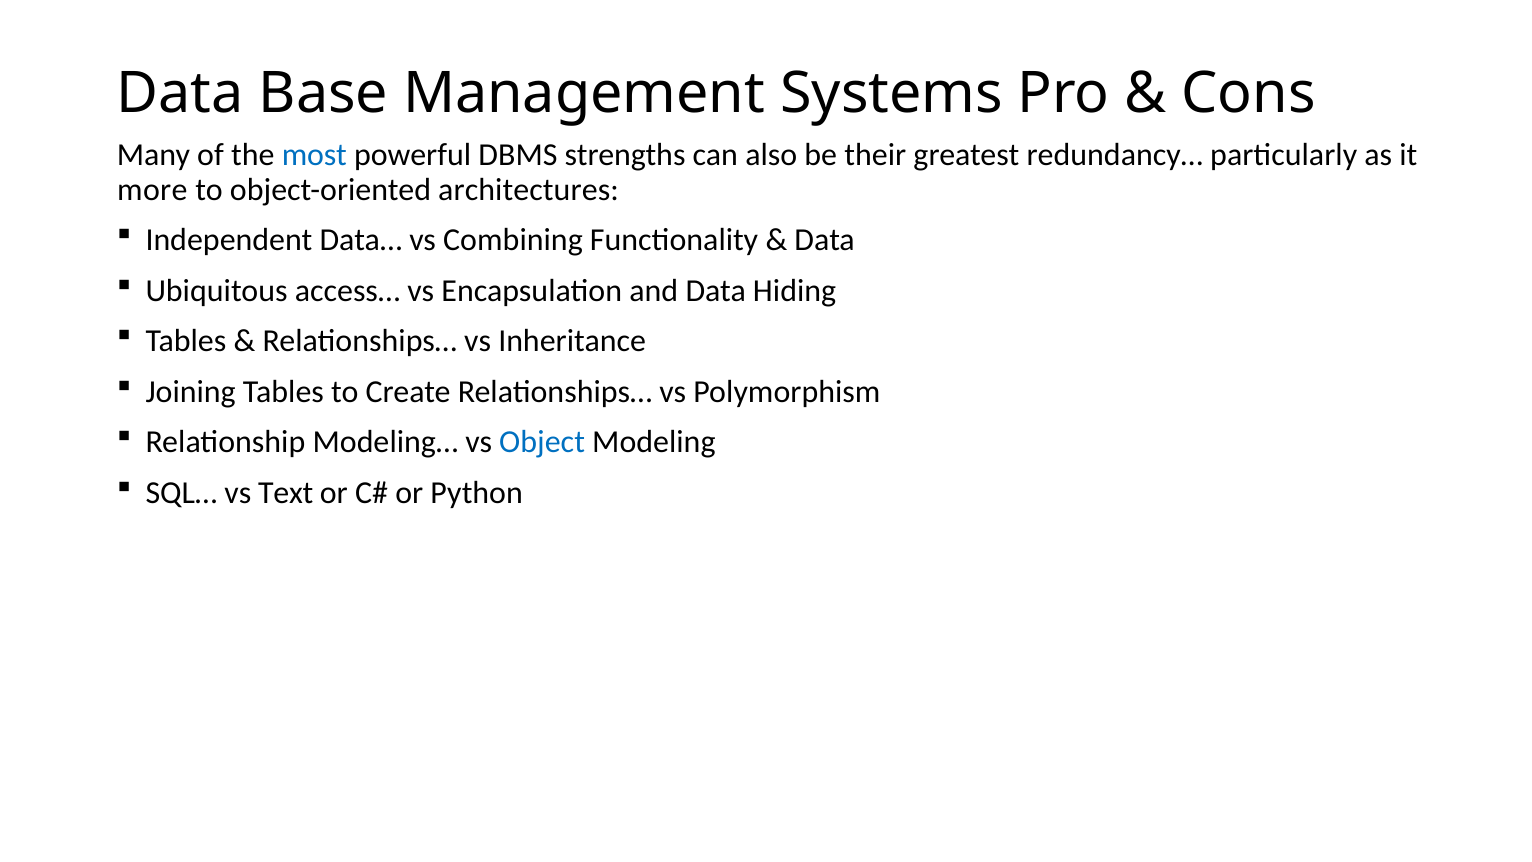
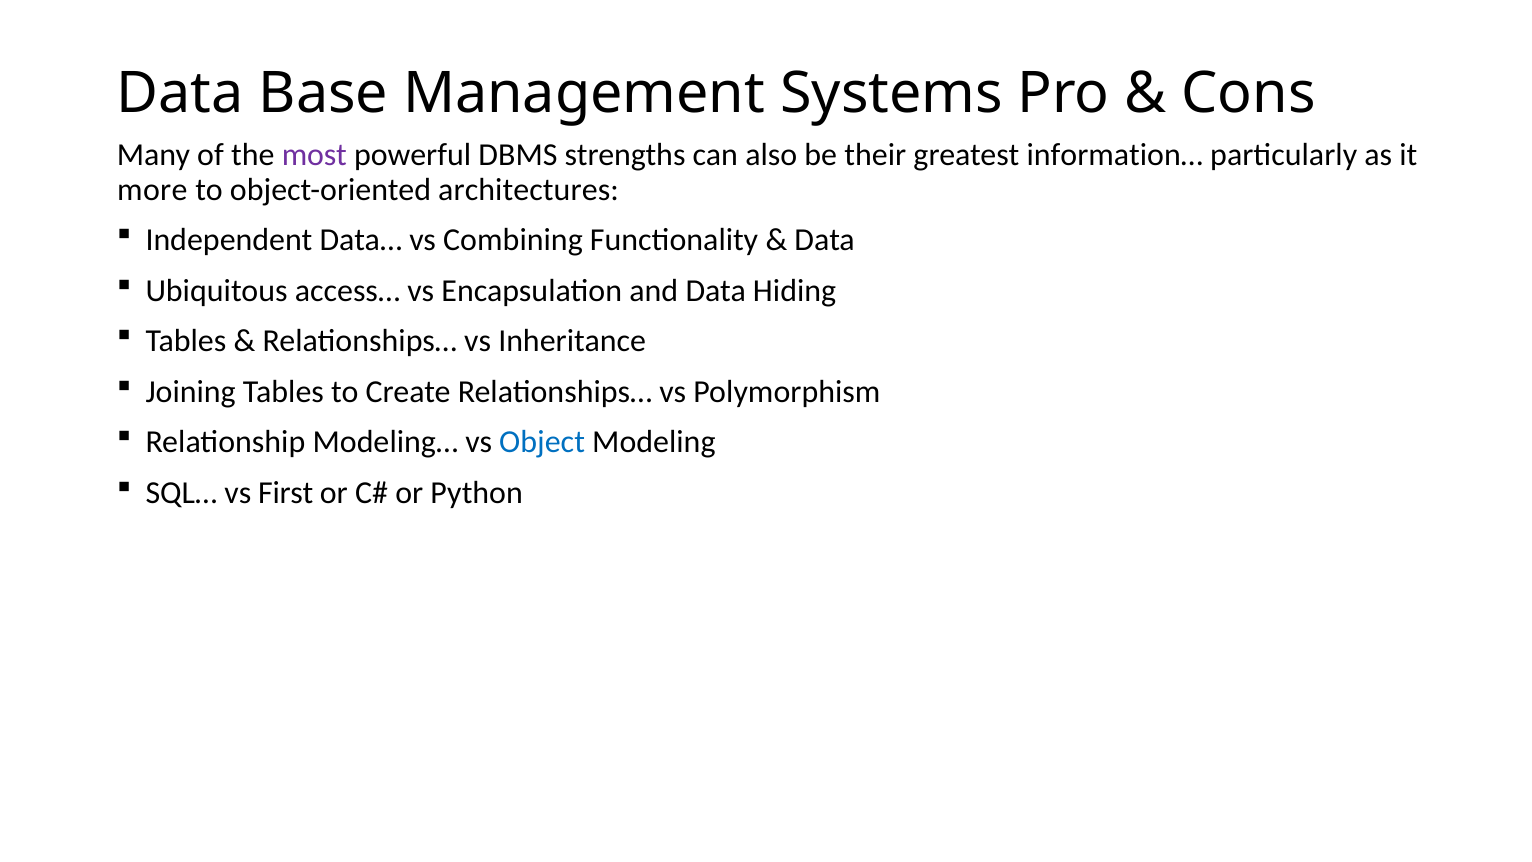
most colour: blue -> purple
redundancy…: redundancy… -> information…
Text: Text -> First
